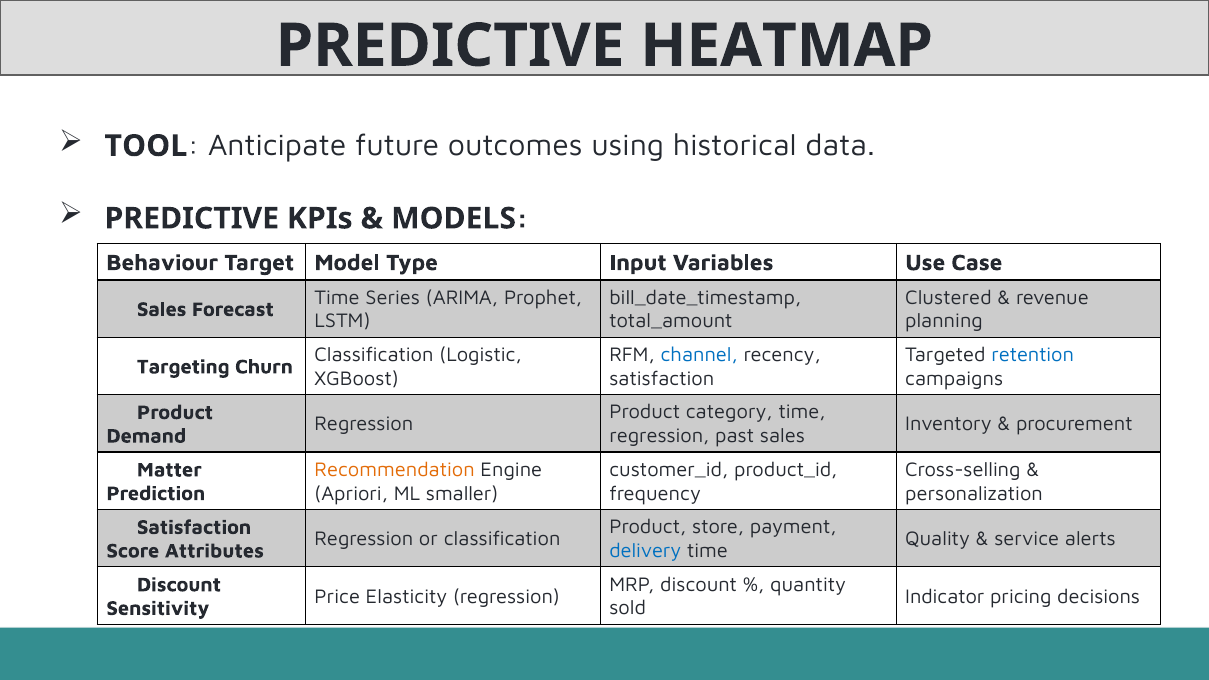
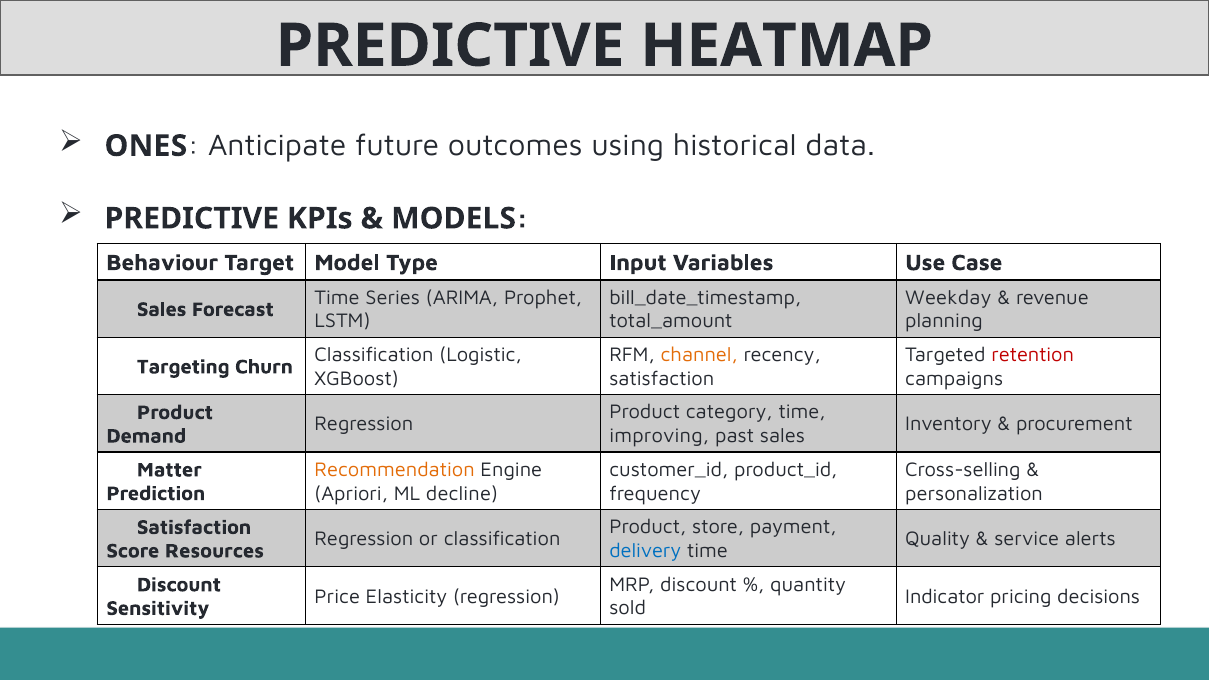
TOOL: TOOL -> ONES
Clustered: Clustered -> Weekday
channel colour: blue -> orange
retention colour: blue -> red
regression at (659, 436): regression -> improving
smaller: smaller -> decline
Attributes: Attributes -> Resources
